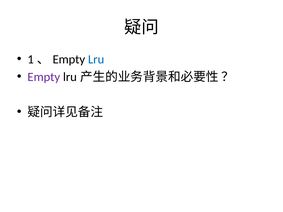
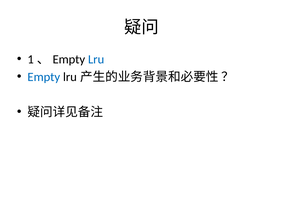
Empty colour: purple -> blue
